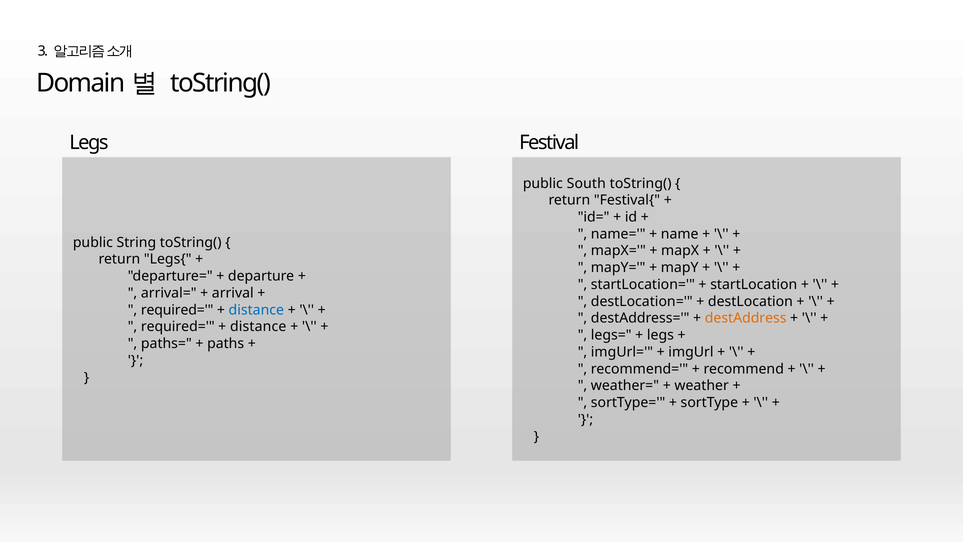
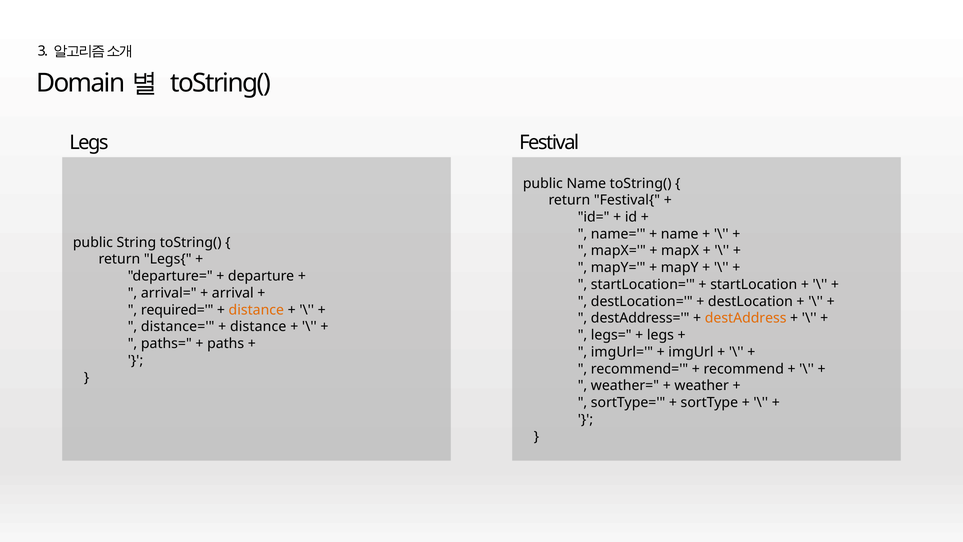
public South: South -> Name
distance at (256, 310) colour: blue -> orange
required= at (178, 327): required= -> distance=
